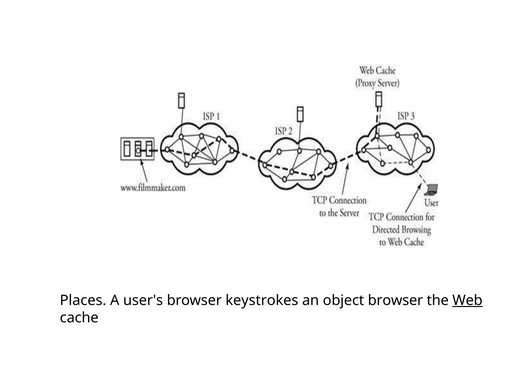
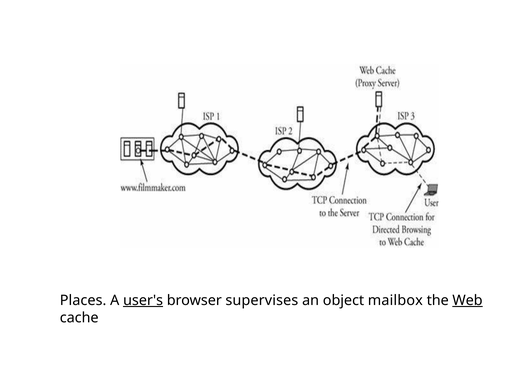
user's underline: none -> present
keystrokes: keystrokes -> supervises
object browser: browser -> mailbox
